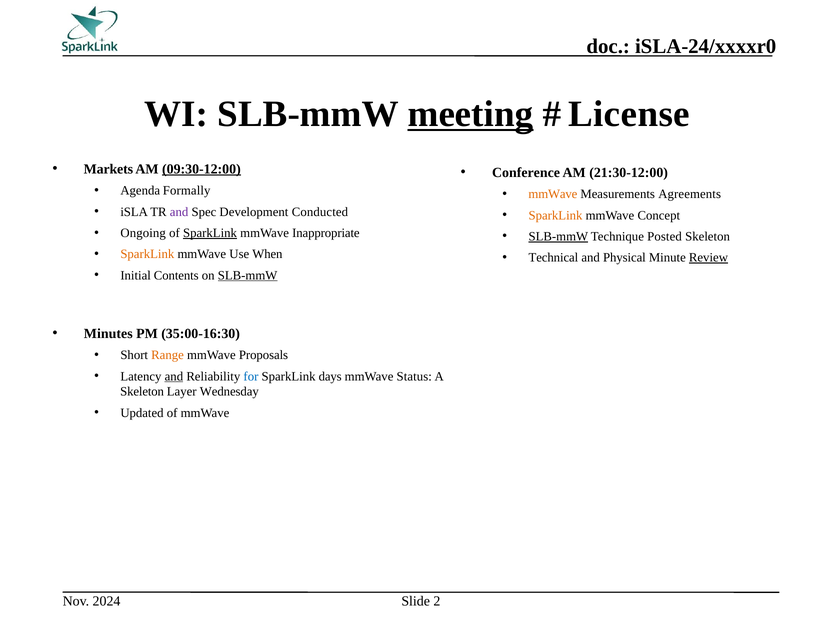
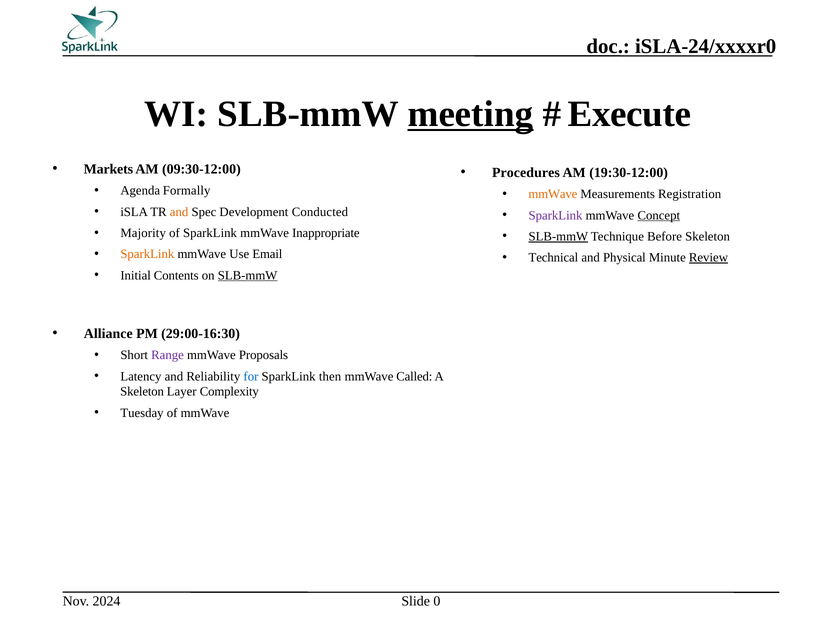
License: License -> Execute
09:30-12:00 underline: present -> none
Conference: Conference -> Procedures
21:30-12:00: 21:30-12:00 -> 19:30-12:00
Agreements: Agreements -> Registration
and at (179, 212) colour: purple -> orange
SparkLink at (555, 215) colour: orange -> purple
Concept underline: none -> present
Ongoing: Ongoing -> Majority
SparkLink at (210, 233) underline: present -> none
Posted: Posted -> Before
When: When -> Email
Minutes: Minutes -> Alliance
35:00-16:30: 35:00-16:30 -> 29:00-16:30
Range colour: orange -> purple
and at (174, 376) underline: present -> none
days: days -> then
Status: Status -> Called
Wednesday: Wednesday -> Complexity
Updated: Updated -> Tuesday
2: 2 -> 0
